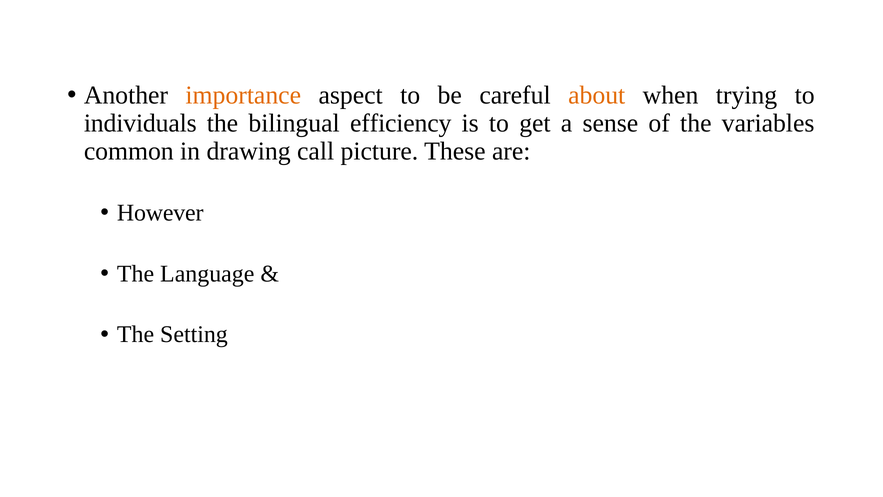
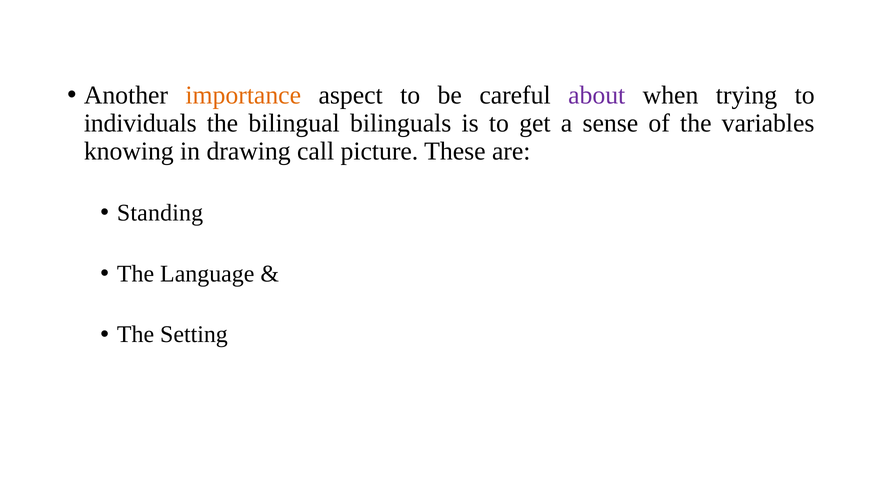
about colour: orange -> purple
efficiency: efficiency -> bilinguals
common: common -> knowing
However: However -> Standing
